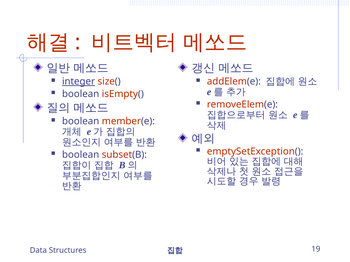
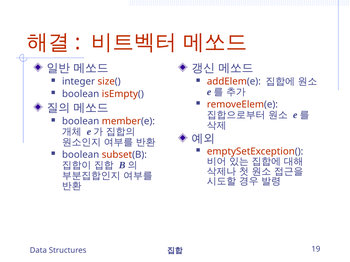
integer underline: present -> none
